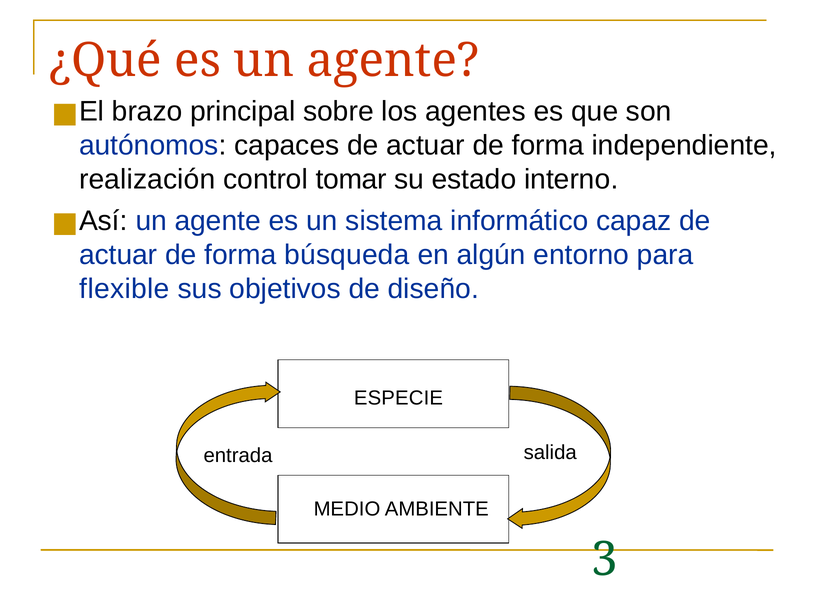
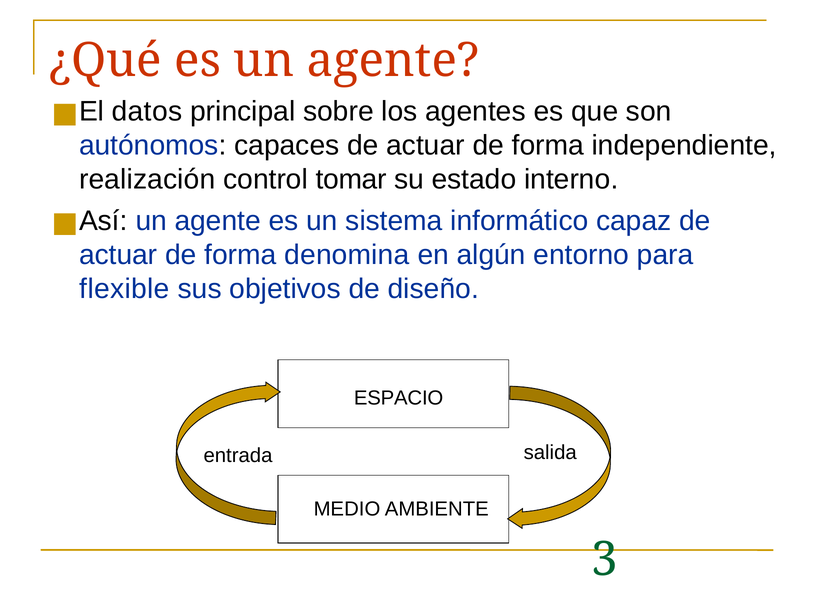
brazo: brazo -> datos
búsqueda: búsqueda -> denomina
ESPECIE: ESPECIE -> ESPACIO
